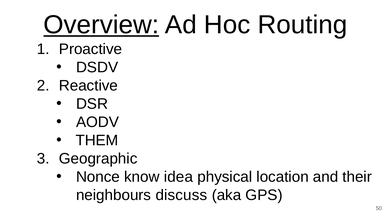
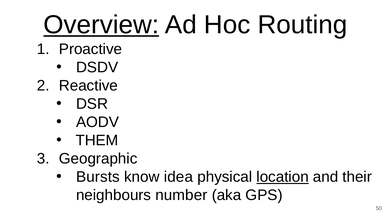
Nonce: Nonce -> Bursts
location underline: none -> present
discuss: discuss -> number
